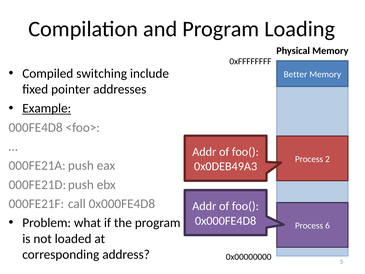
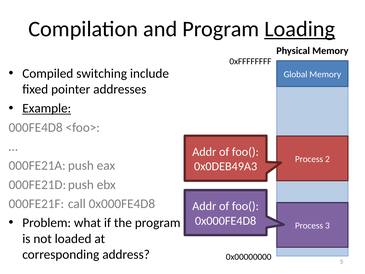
Loading underline: none -> present
Better: Better -> Global
6: 6 -> 3
